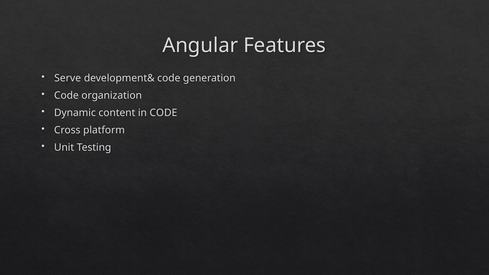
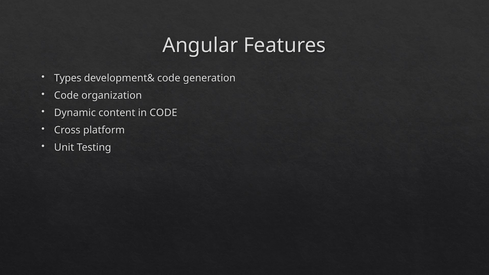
Serve: Serve -> Types
